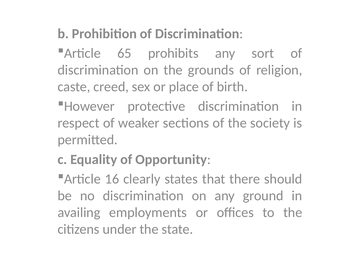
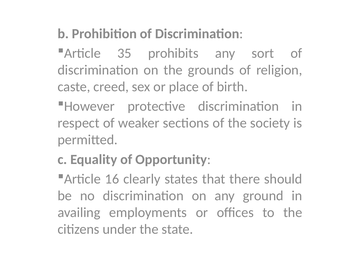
65: 65 -> 35
